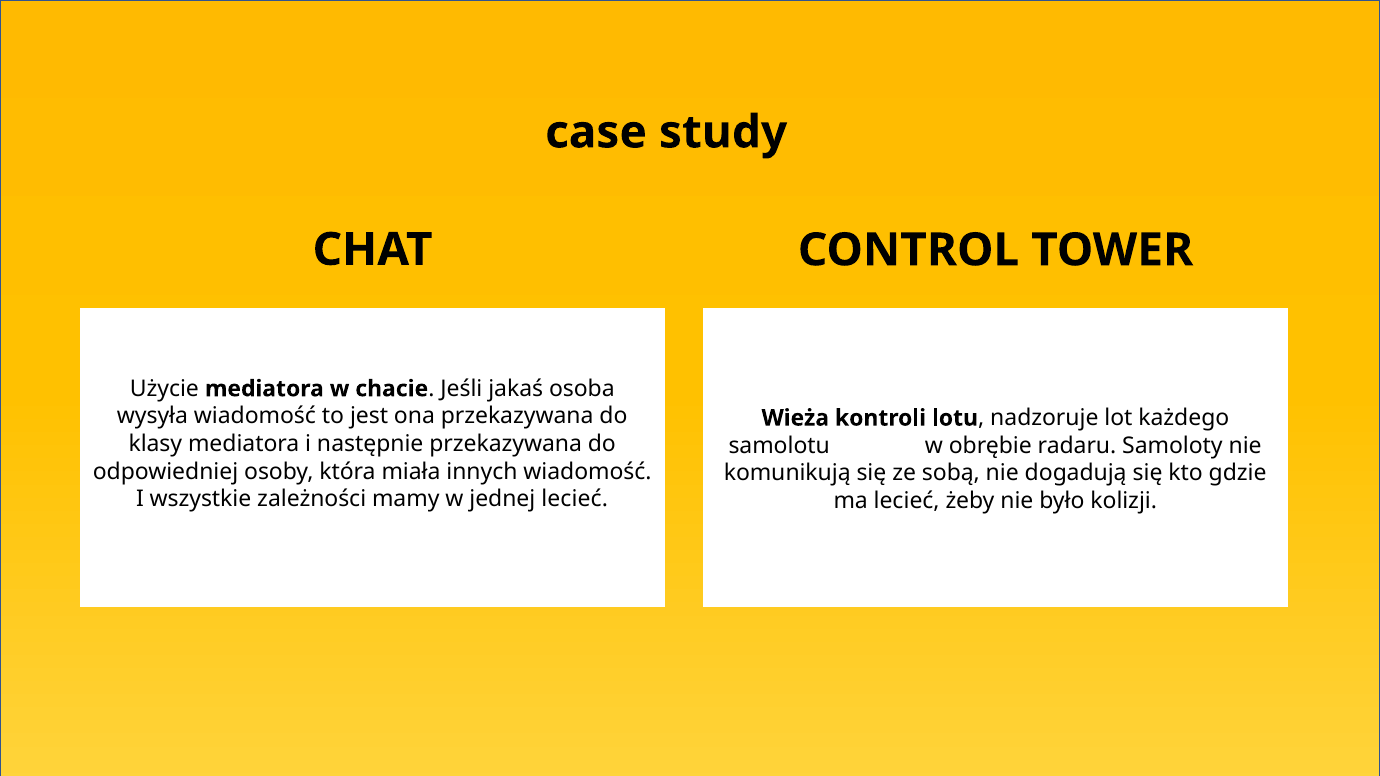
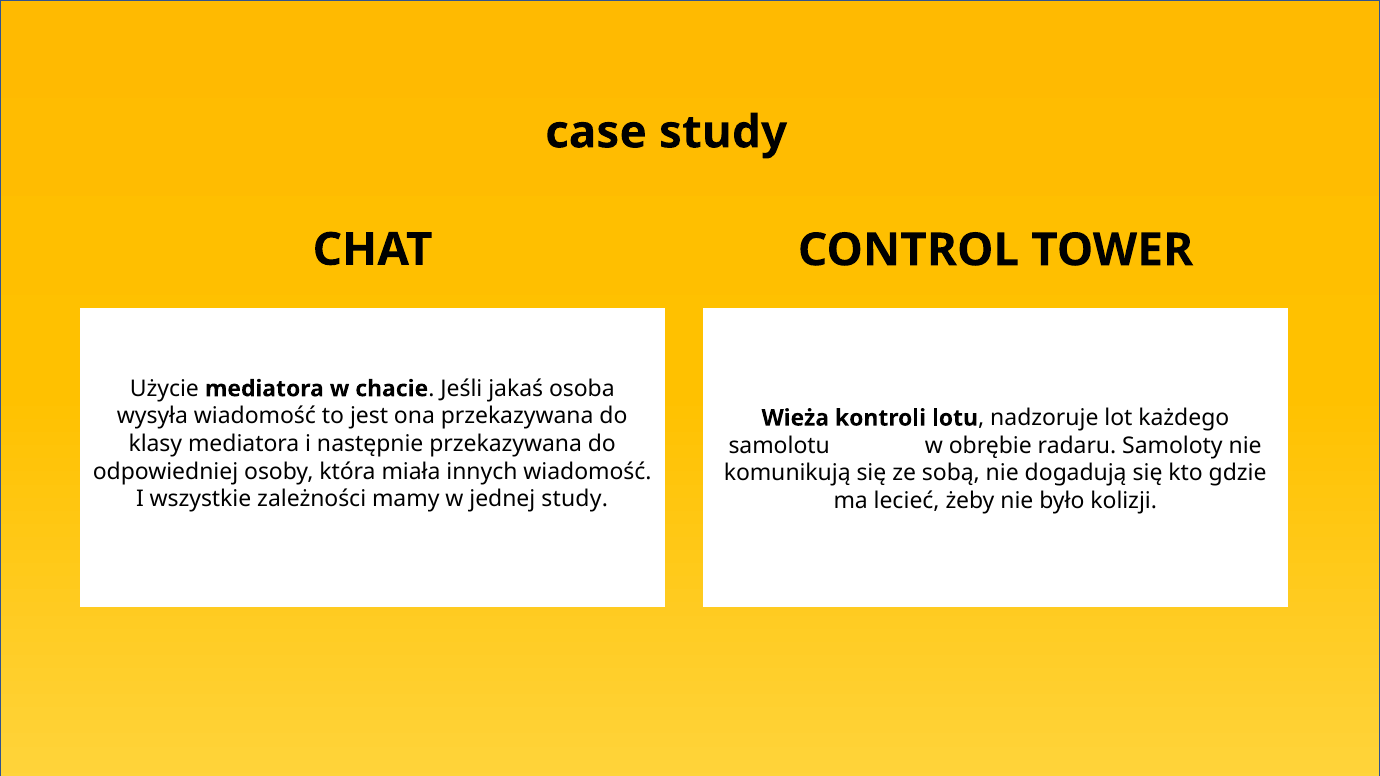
jednej lecieć: lecieć -> study
